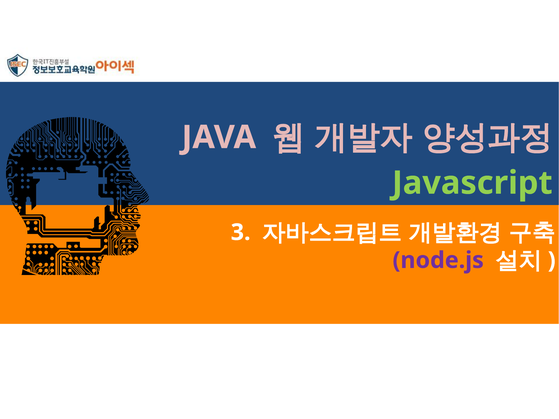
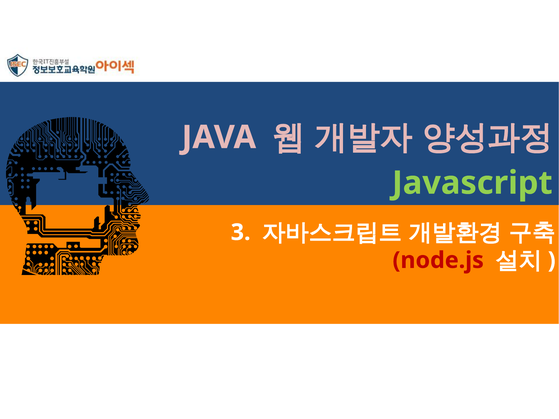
node.js colour: purple -> red
